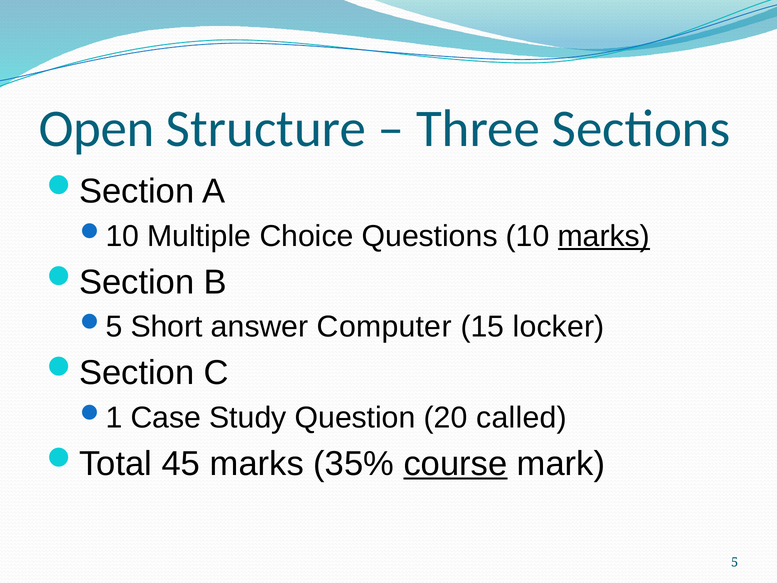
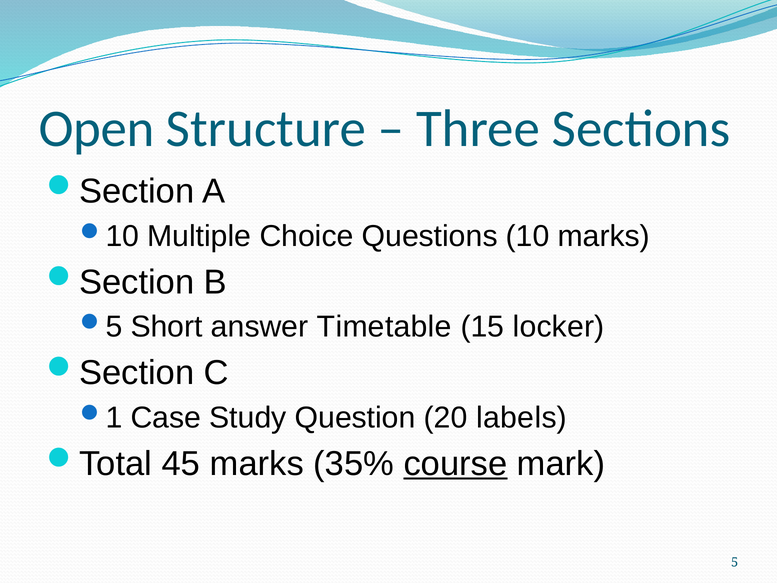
marks at (604, 236) underline: present -> none
Computer: Computer -> Timetable
called: called -> labels
